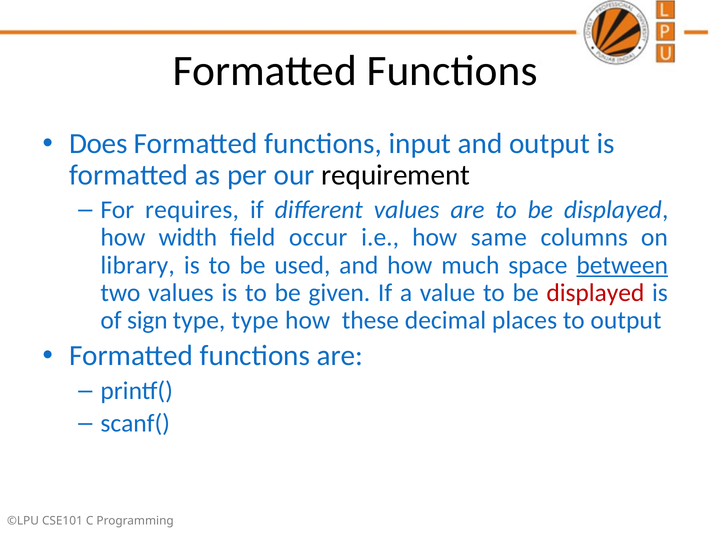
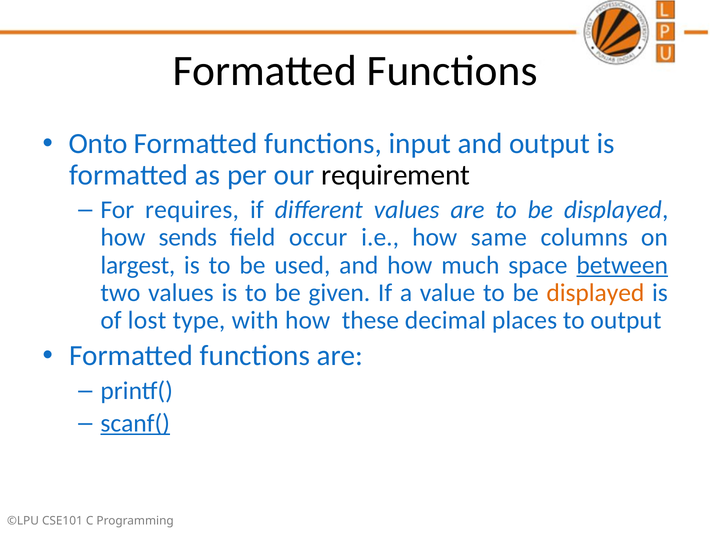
Does: Does -> Onto
width: width -> sends
library: library -> largest
displayed at (595, 293) colour: red -> orange
sign: sign -> lost
type type: type -> with
scanf( underline: none -> present
